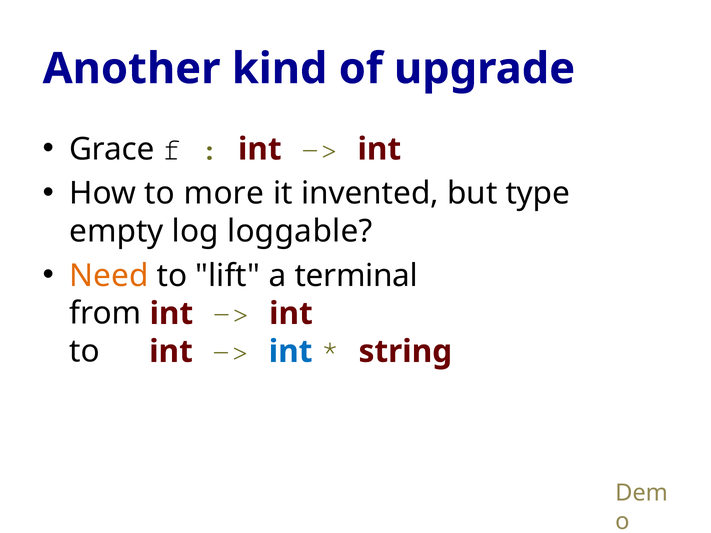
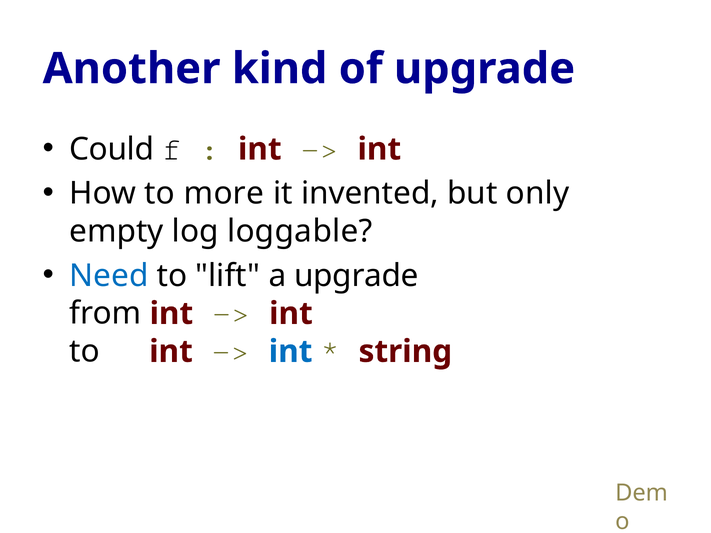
Grace: Grace -> Could
type: type -> only
Need colour: orange -> blue
a terminal: terminal -> upgrade
